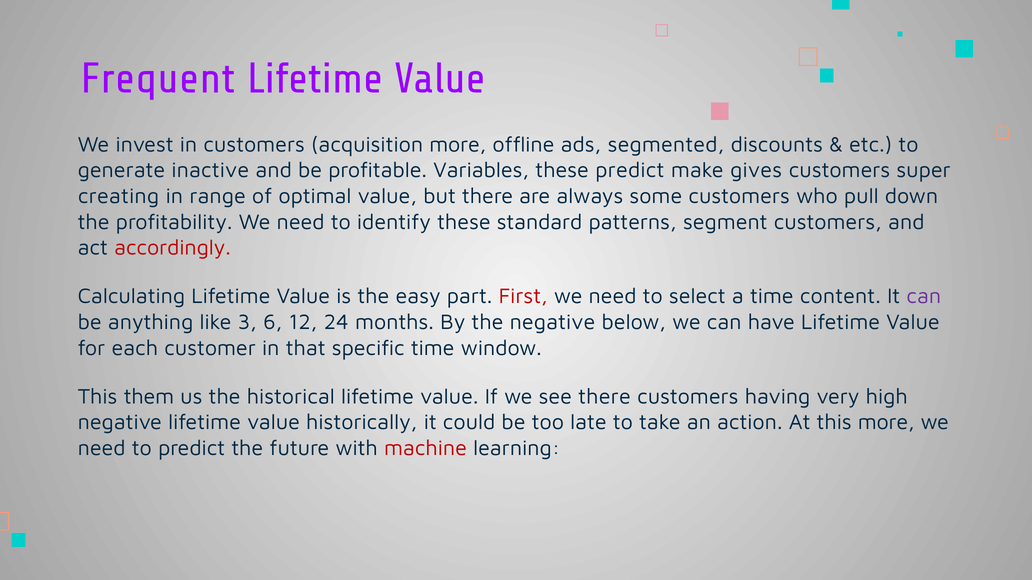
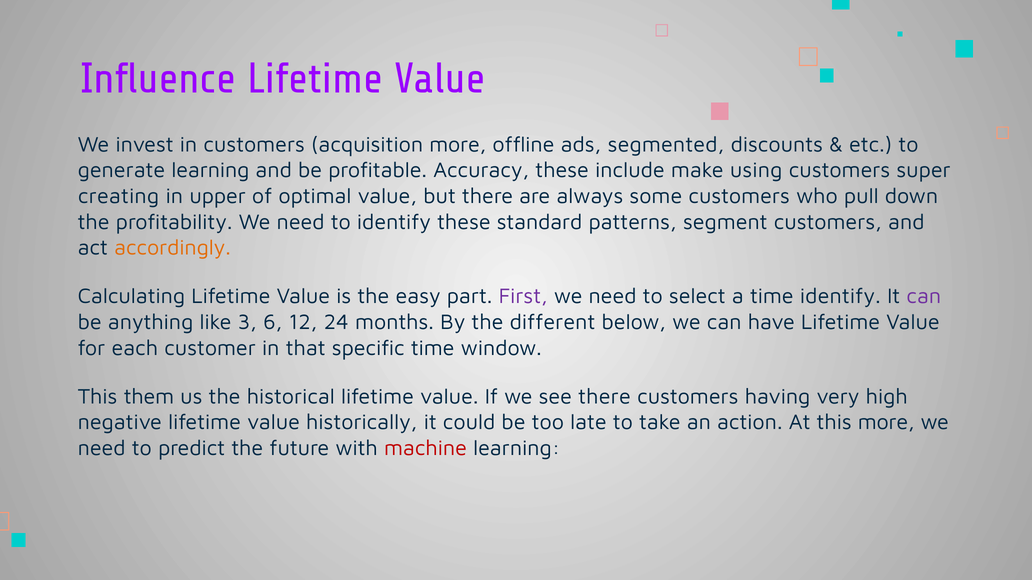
Frequent: Frequent -> Influence
generate inactive: inactive -> learning
Variables: Variables -> Accuracy
these predict: predict -> include
gives: gives -> using
range: range -> upper
accordingly colour: red -> orange
First colour: red -> purple
time content: content -> identify
the negative: negative -> different
